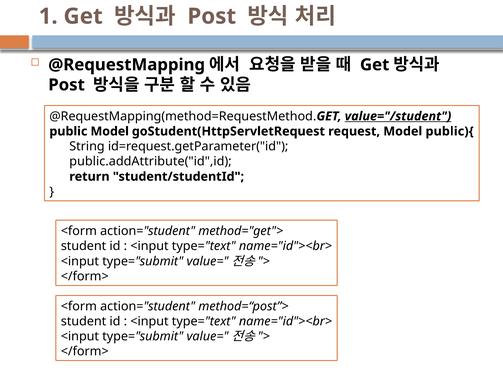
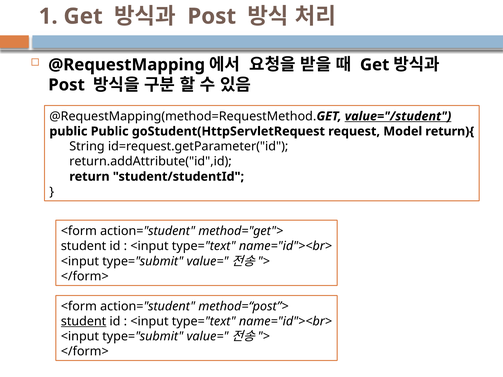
public Model: Model -> Public
public){: public){ -> return){
public.addAttribute("id",id: public.addAttribute("id",id -> return.addAttribute("id",id
student at (84, 322) underline: none -> present
